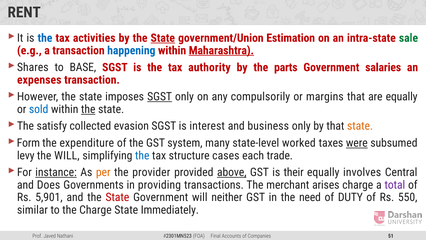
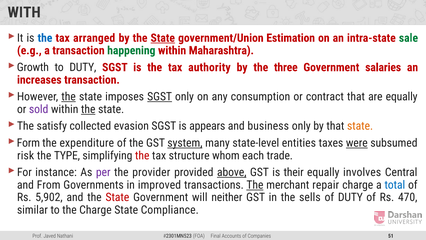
RENT: RENT -> WITH
activities: activities -> arranged
happening colour: blue -> green
Maharashtra underline: present -> none
Shares: Shares -> Growth
to BASE: BASE -> DUTY
parts: parts -> three
expenses: expenses -> increases
the at (69, 97) underline: none -> present
compulsorily: compulsorily -> consumption
margins: margins -> contract
sold colour: blue -> purple
interest: interest -> appears
system underline: none -> present
worked: worked -> entities
levy: levy -> risk
the WILL: WILL -> TYPE
the at (142, 155) colour: blue -> red
cases: cases -> whom
instance underline: present -> none
per colour: orange -> purple
Does: Does -> From
providing: providing -> improved
The at (255, 185) underline: none -> present
arises: arises -> repair
total colour: purple -> blue
5,901: 5,901 -> 5,902
need: need -> sells
550: 550 -> 470
Immediately: Immediately -> Compliance
